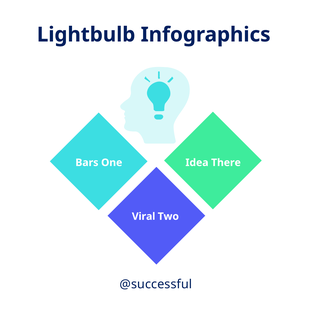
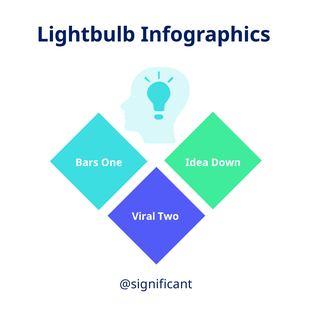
There: There -> Down
@successful: @successful -> @significant
